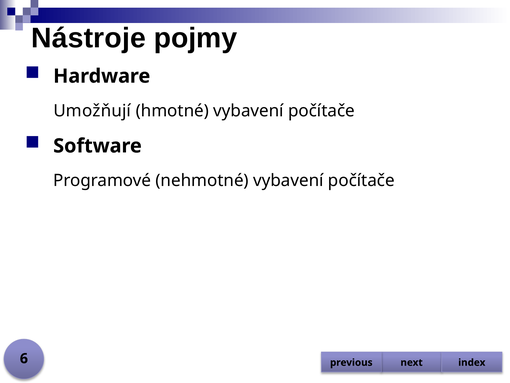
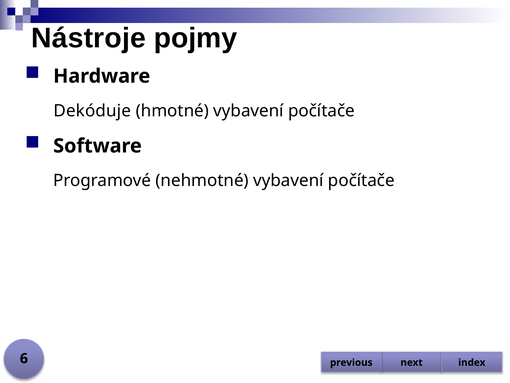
Umožňují: Umožňují -> Dekóduje
